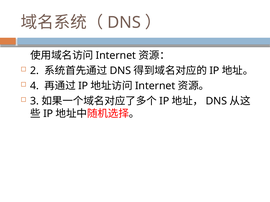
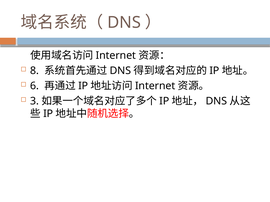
2: 2 -> 8
4: 4 -> 6
